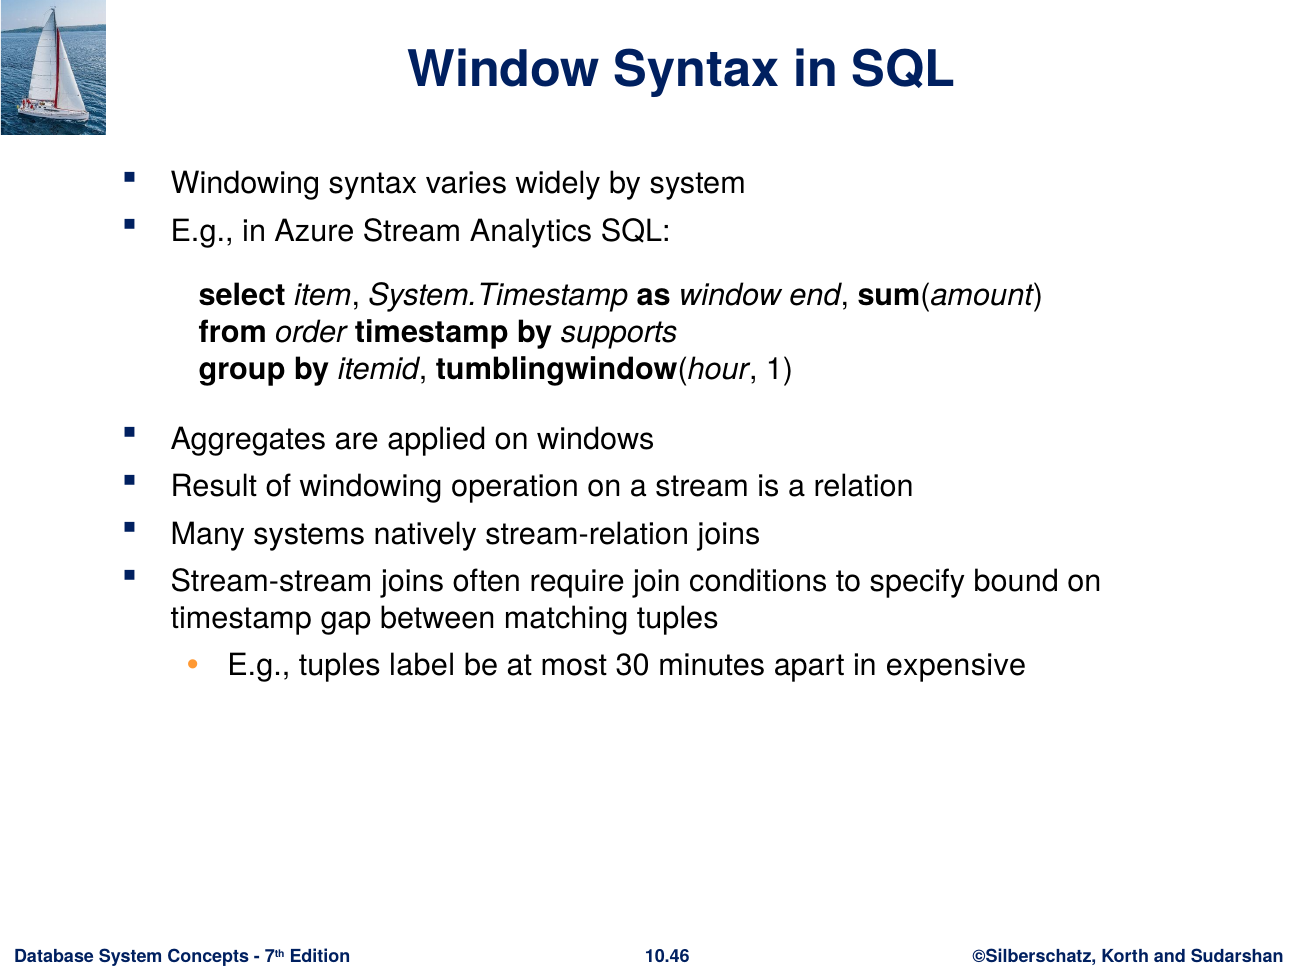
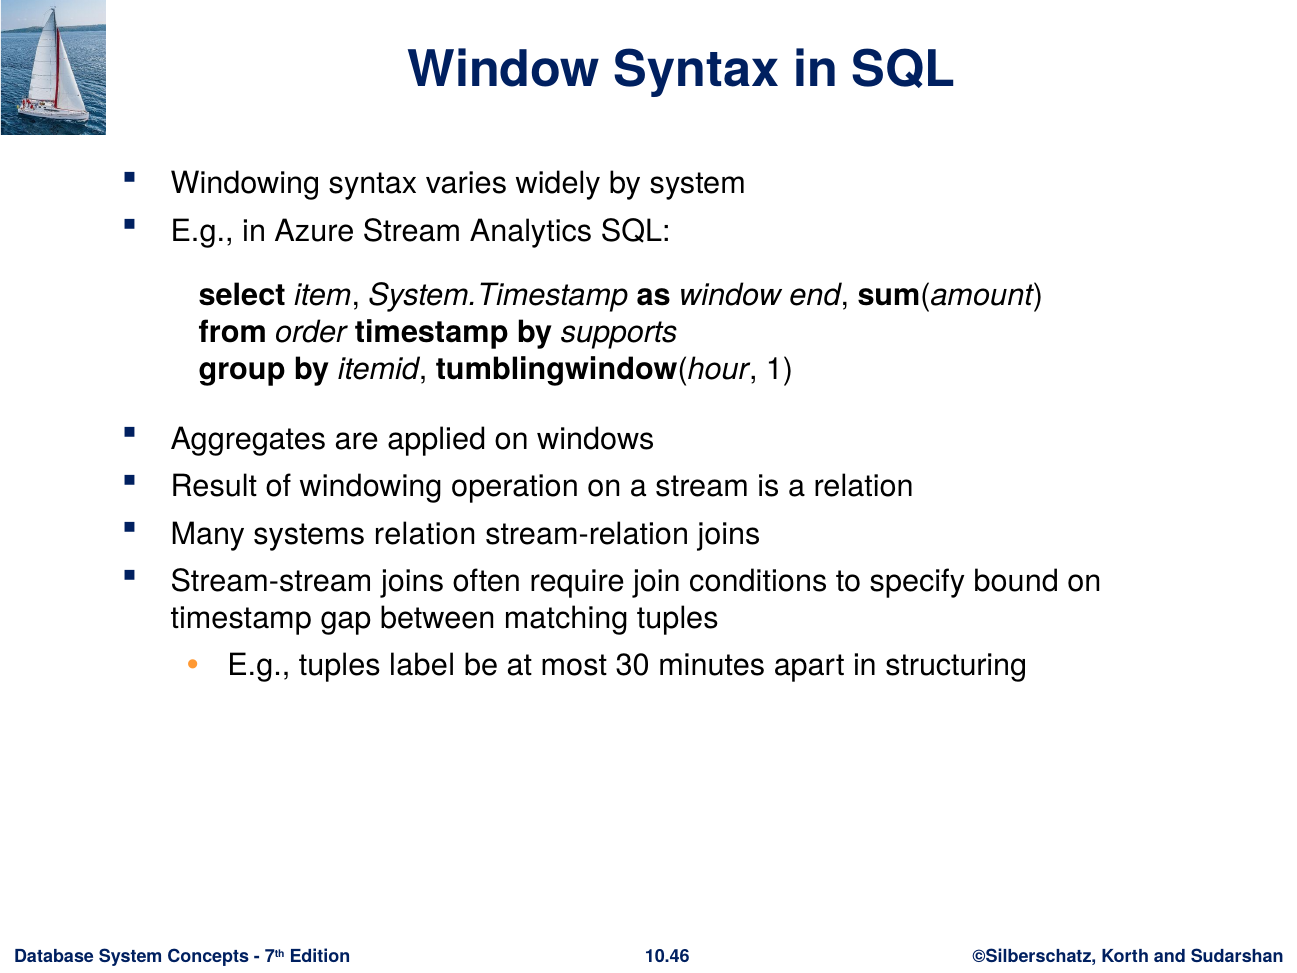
systems natively: natively -> relation
expensive: expensive -> structuring
